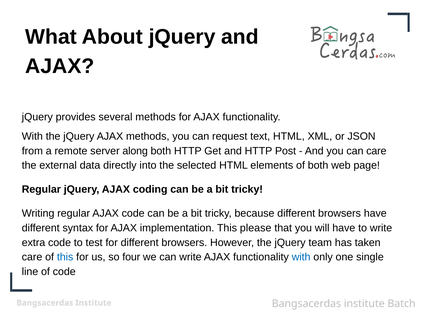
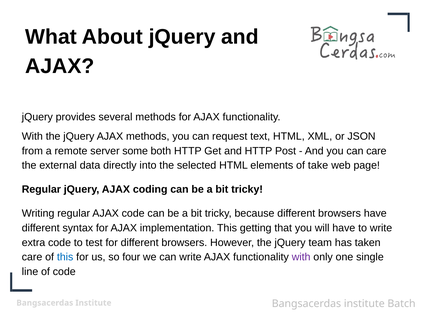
along: along -> some
of both: both -> take
please: please -> getting
with at (301, 257) colour: blue -> purple
